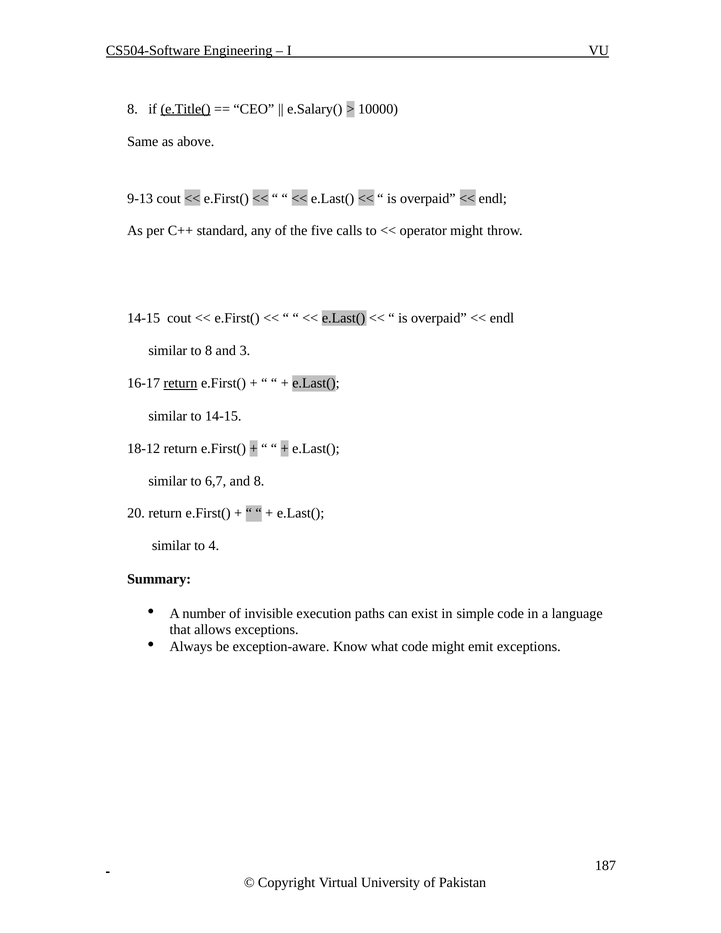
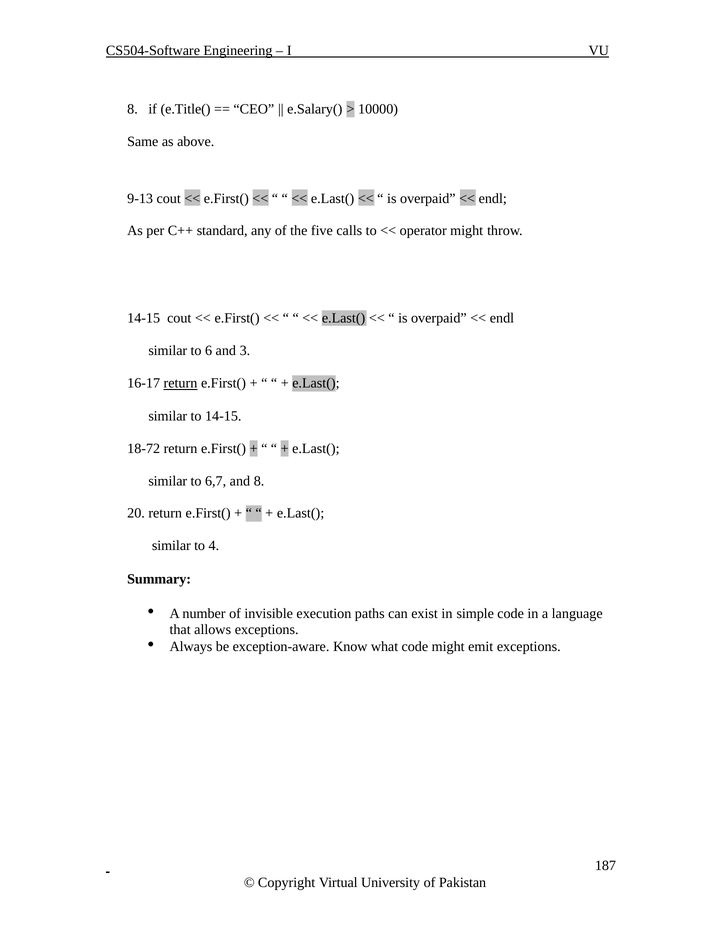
e.Title( underline: present -> none
to 8: 8 -> 6
18-12: 18-12 -> 18-72
